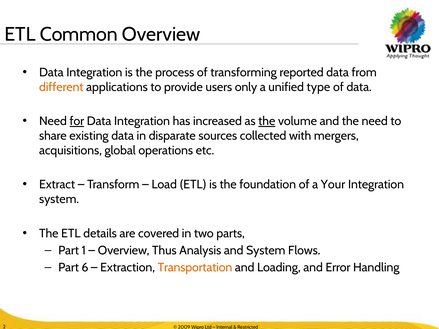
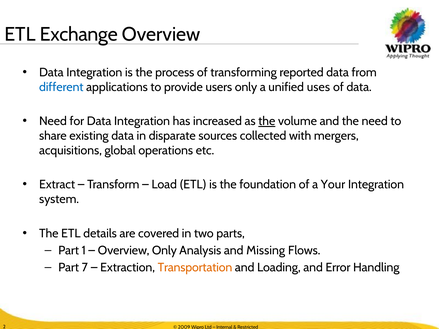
Common: Common -> Exchange
different colour: orange -> blue
type: type -> uses
for underline: present -> none
Overview Thus: Thus -> Only
and System: System -> Missing
6: 6 -> 7
